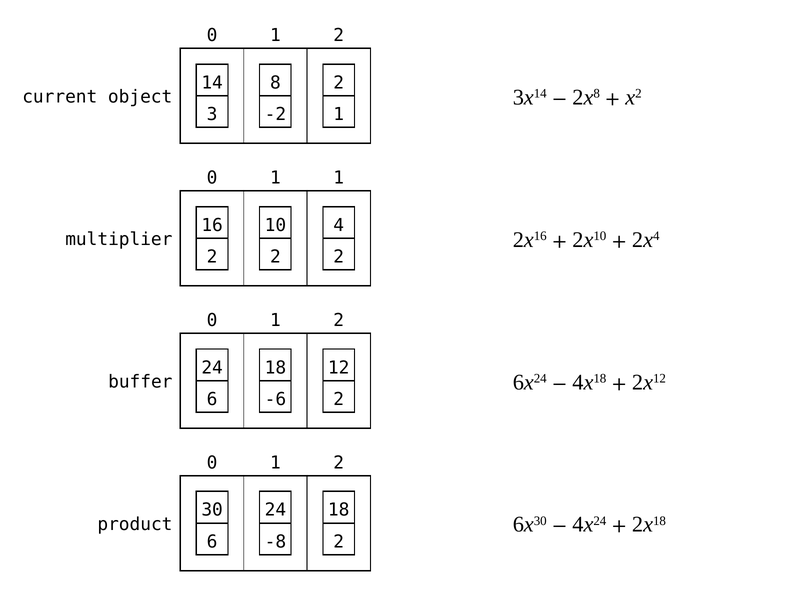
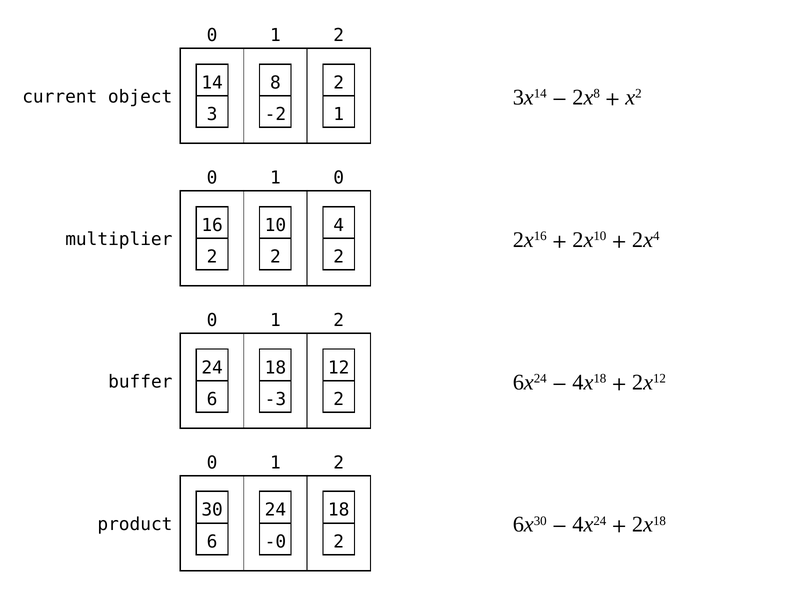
1 1: 1 -> 0
-6: -6 -> -3
-8: -8 -> -0
